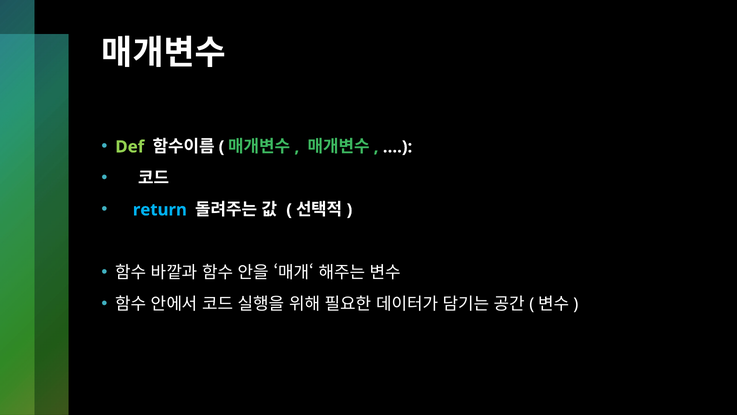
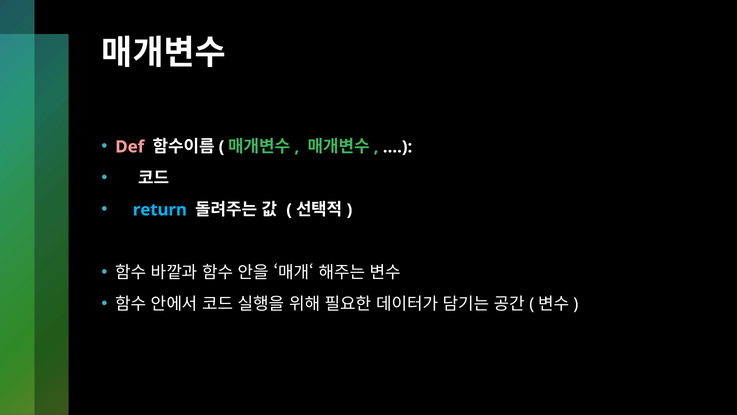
Def colour: light green -> pink
